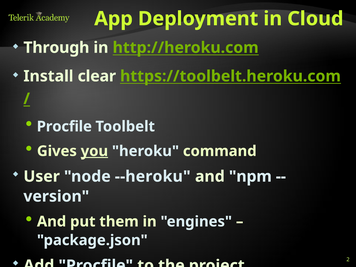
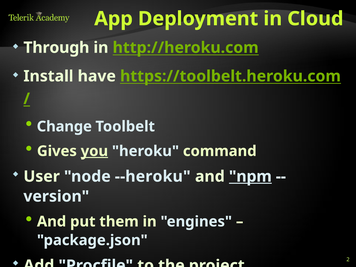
clear: clear -> have
Procfile at (64, 126): Procfile -> Change
npm underline: none -> present
